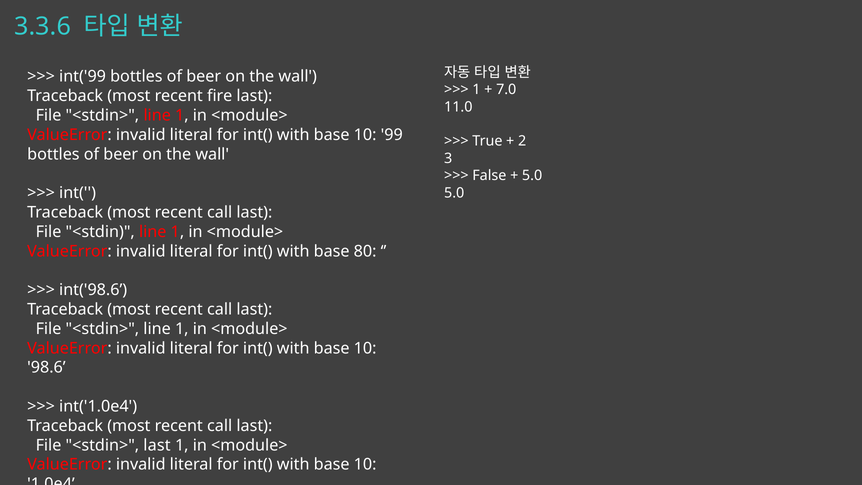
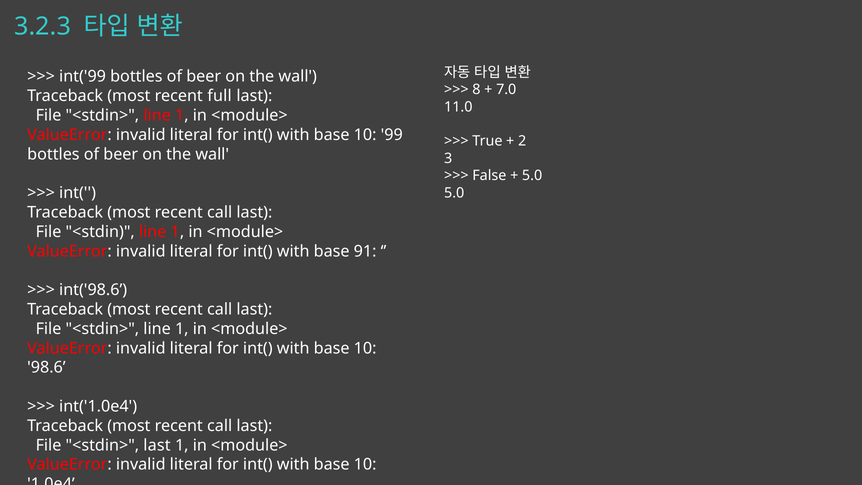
3.3.6: 3.3.6 -> 3.2.3
1 at (476, 90): 1 -> 8
fire: fire -> full
80: 80 -> 91
